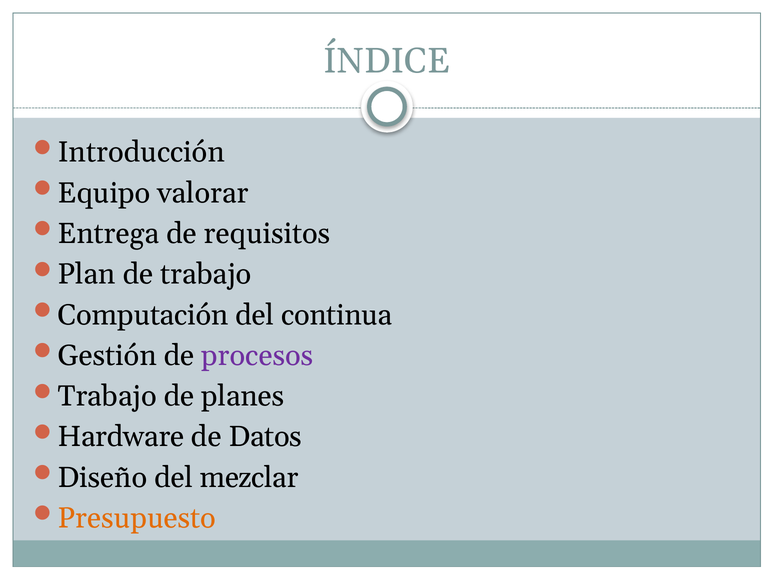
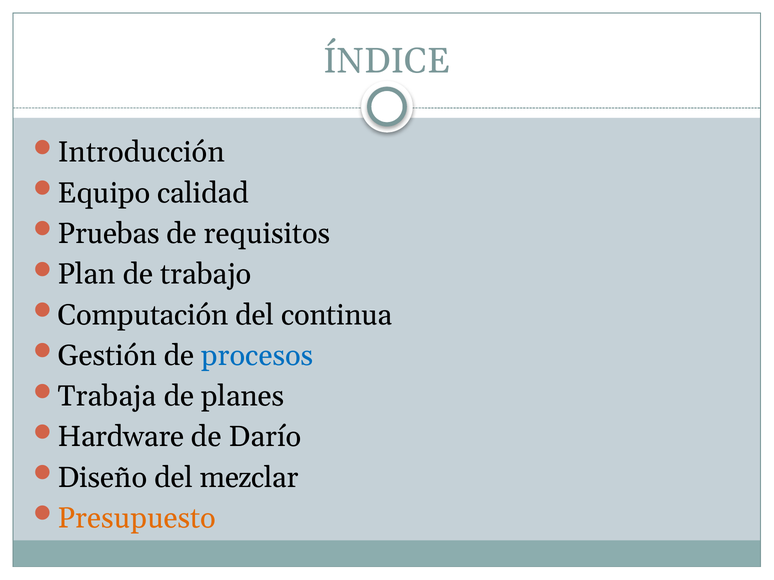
valorar: valorar -> calidad
Entrega: Entrega -> Pruebas
procesos colour: purple -> blue
Trabajo at (107, 397): Trabajo -> Trabaja
Datos: Datos -> Darío
